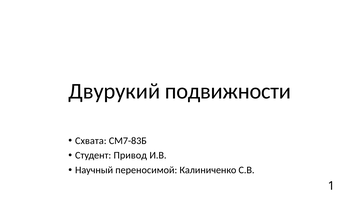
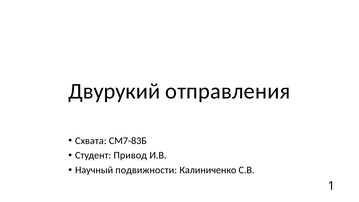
подвижности: подвижности -> отправления
переносимой: переносимой -> подвижности
